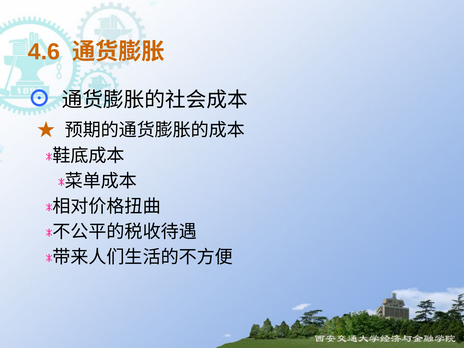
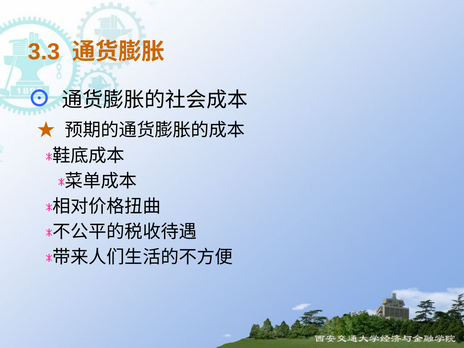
4.6: 4.6 -> 3.3
